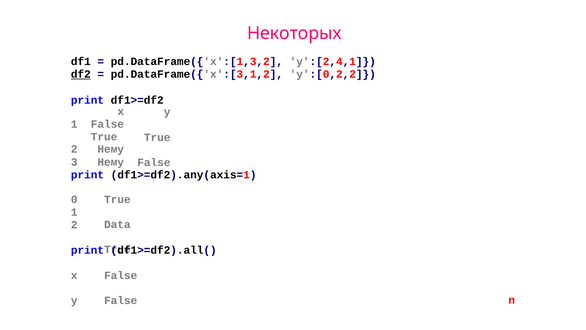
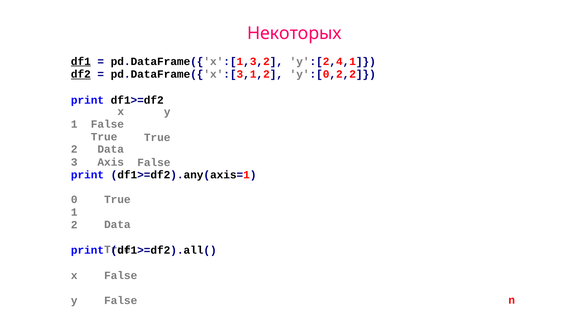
df1 underline: none -> present
2 Нему: Нему -> Data
Нему at (111, 162): Нему -> Axis
